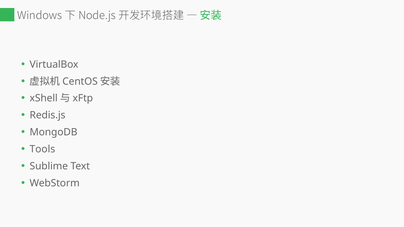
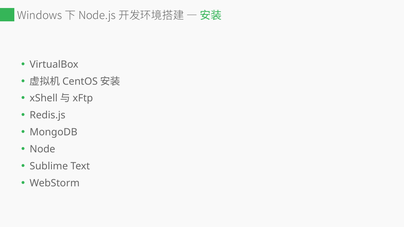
Tools: Tools -> Node
